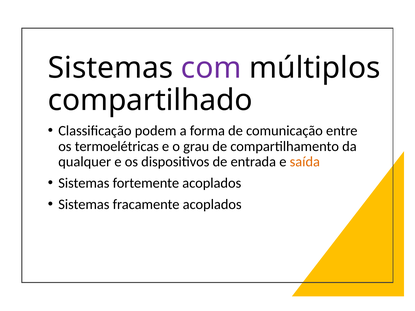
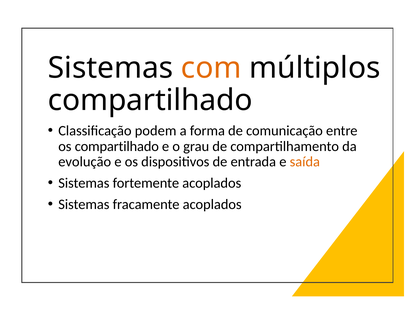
com colour: purple -> orange
os termoelétricas: termoelétricas -> compartilhado
qualquer: qualquer -> evolução
